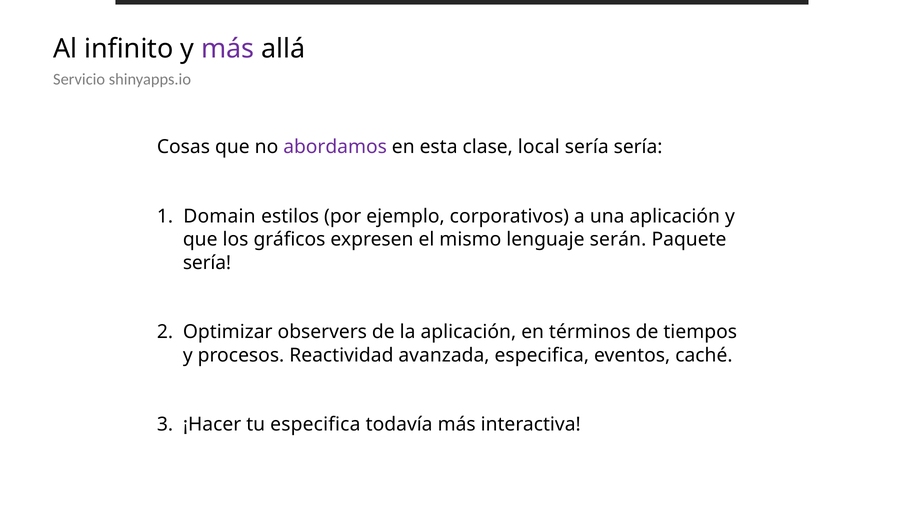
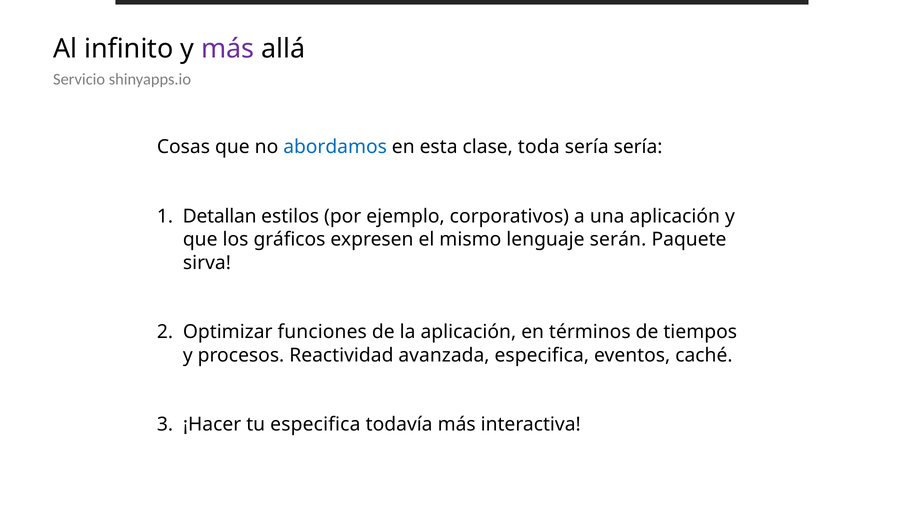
abordamos colour: purple -> blue
local: local -> toda
Domain: Domain -> Detallan
sería at (207, 263): sería -> sirva
observers: observers -> funciones
